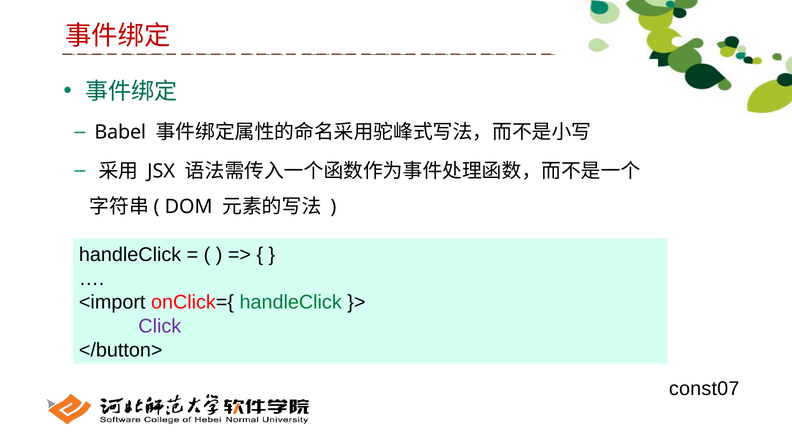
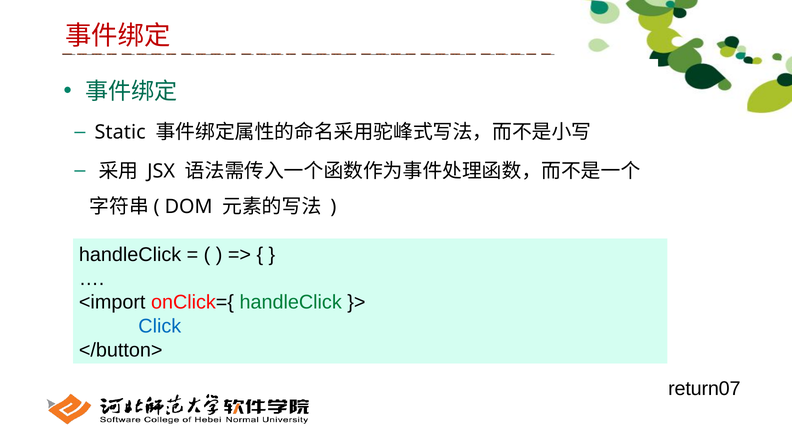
Babel: Babel -> Static
Click colour: purple -> blue
const07: const07 -> return07
